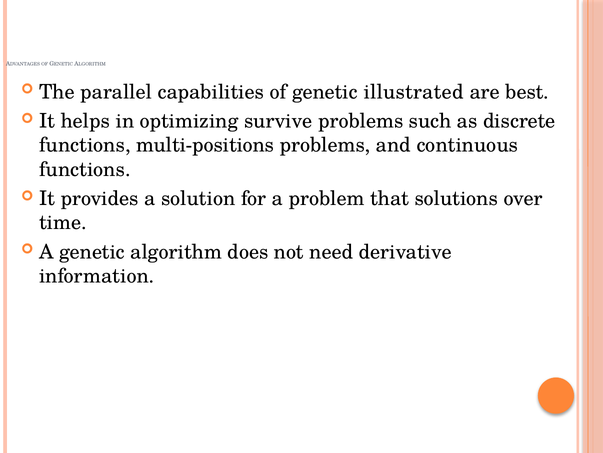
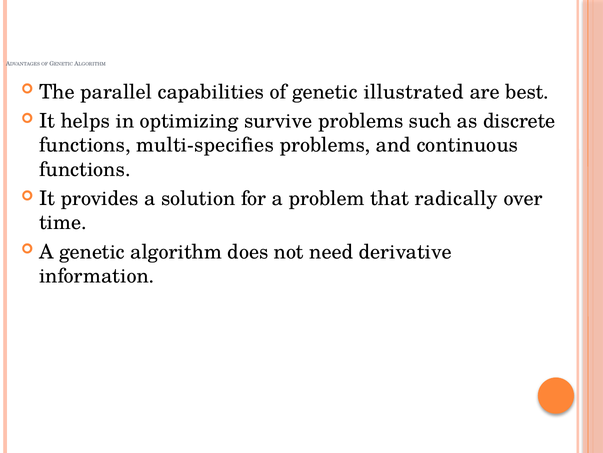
multi-positions: multi-positions -> multi-specifies
solutions: solutions -> radically
